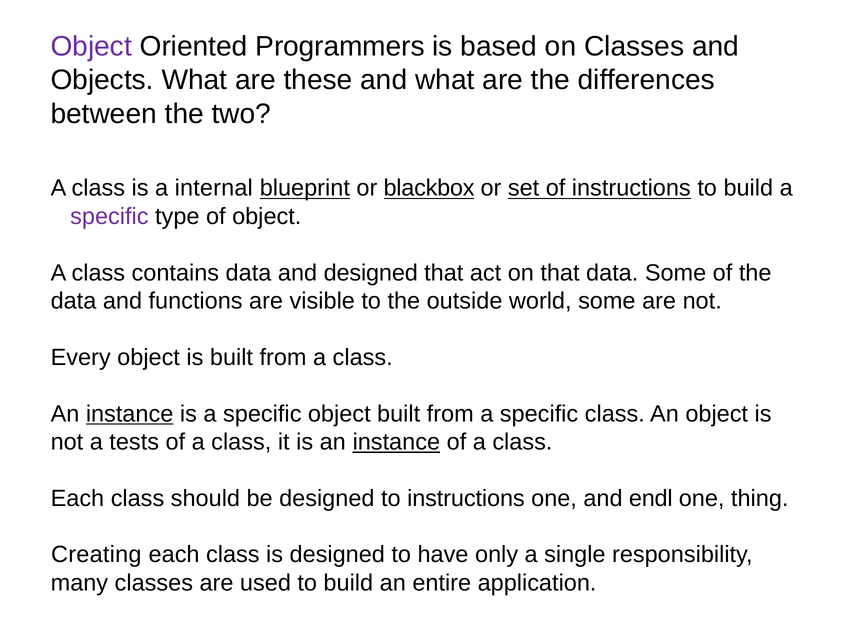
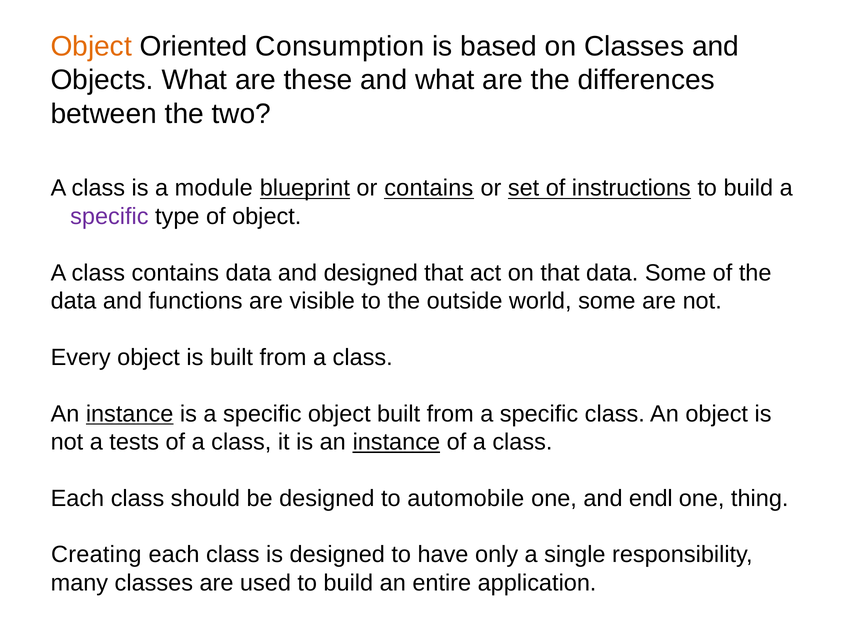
Object at (91, 46) colour: purple -> orange
Programmers: Programmers -> Consumption
internal: internal -> module
or blackbox: blackbox -> contains
to instructions: instructions -> automobile
